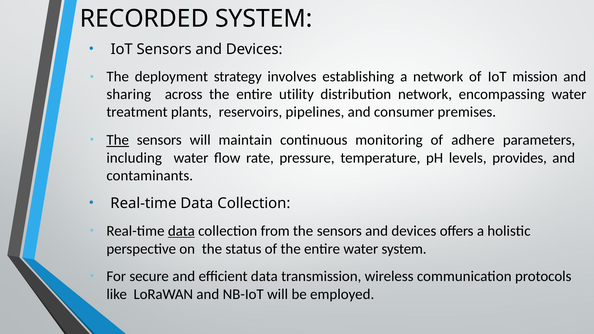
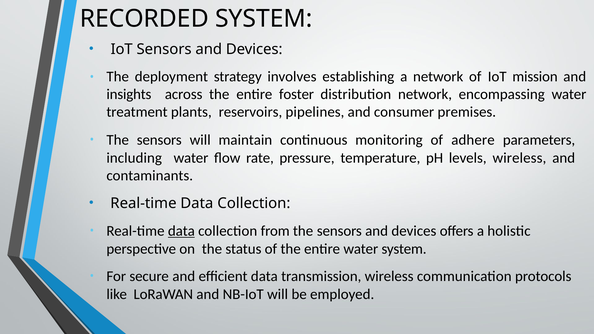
sharing: sharing -> insights
utility: utility -> foster
The at (118, 140) underline: present -> none
levels provides: provides -> wireless
